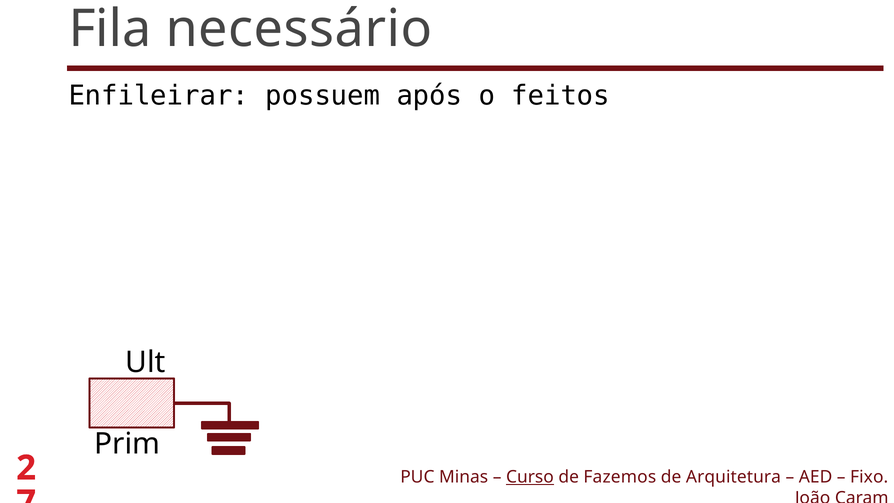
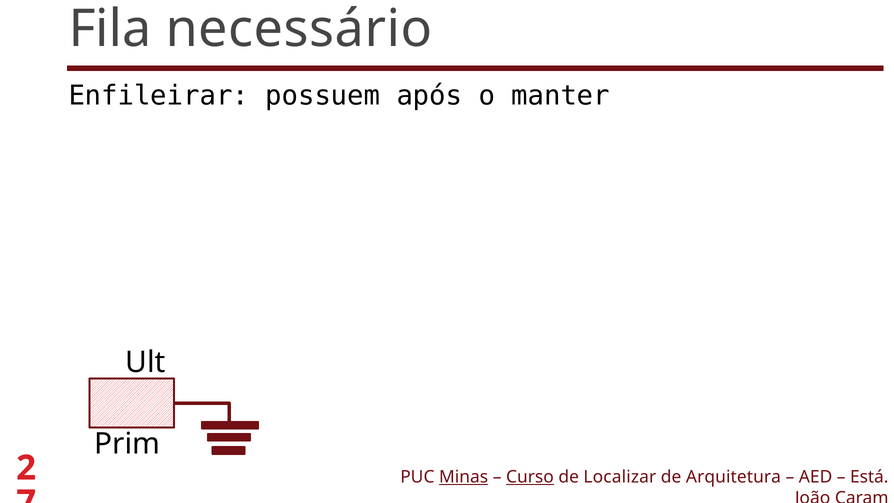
feitos: feitos -> manter
Minas underline: none -> present
Fazemos: Fazemos -> Localizar
Fixo: Fixo -> Está
